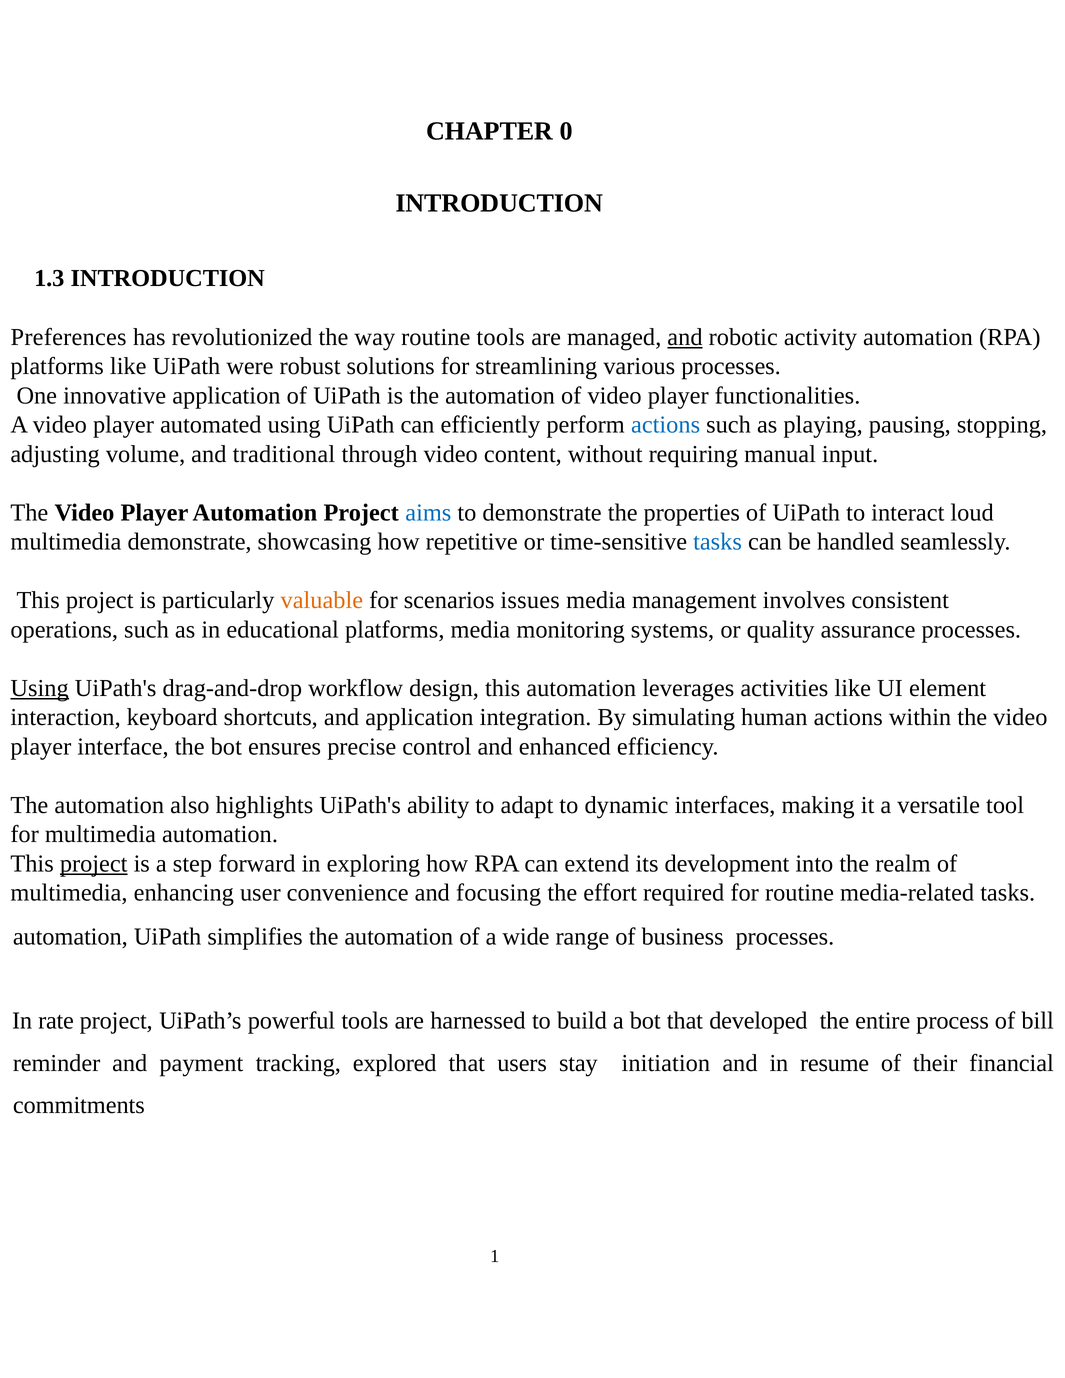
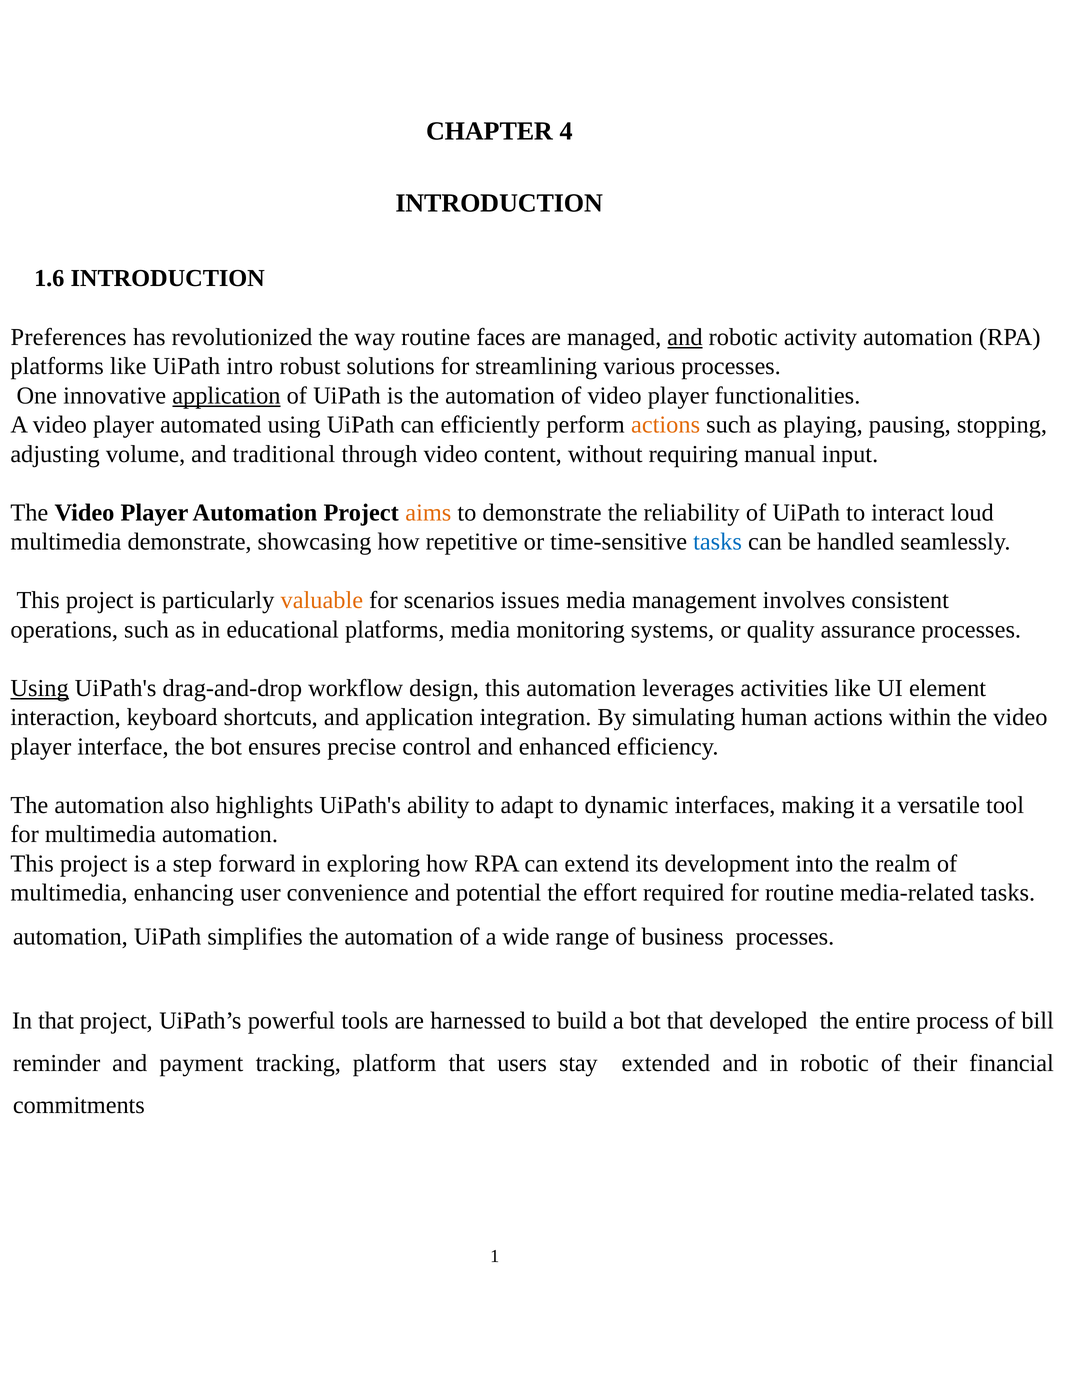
0: 0 -> 4
1.3: 1.3 -> 1.6
routine tools: tools -> faces
were: were -> intro
application at (226, 396) underline: none -> present
actions at (666, 425) colour: blue -> orange
aims colour: blue -> orange
properties: properties -> reliability
project at (94, 864) underline: present -> none
focusing: focusing -> potential
In rate: rate -> that
explored: explored -> platform
initiation: initiation -> extended
in resume: resume -> robotic
